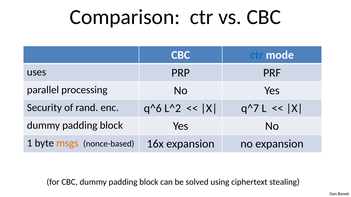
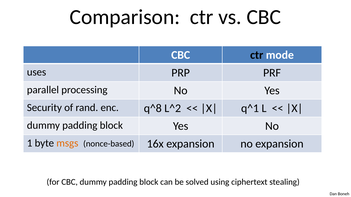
ctr at (257, 55) colour: blue -> black
q^6: q^6 -> q^8
q^7: q^7 -> q^1
